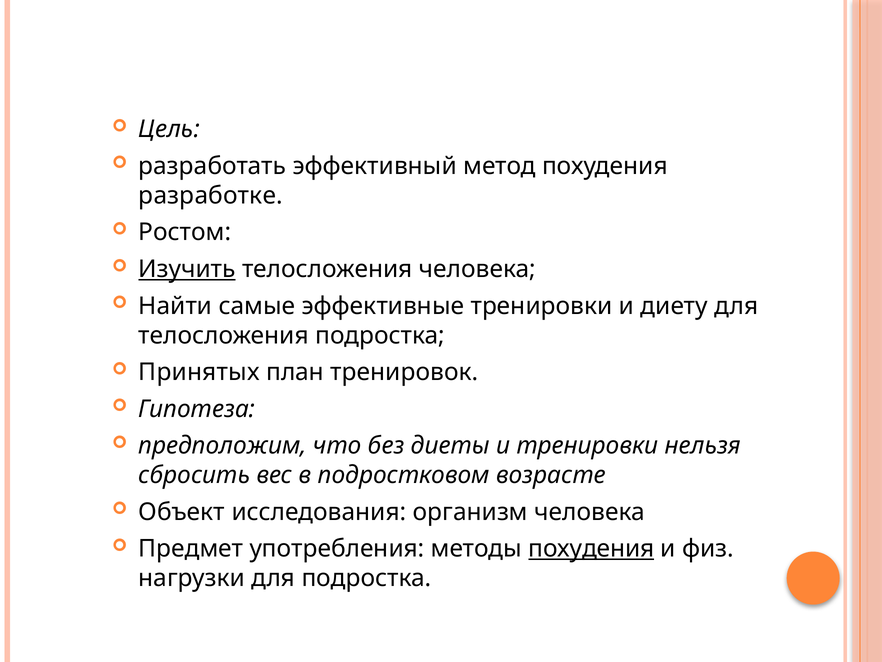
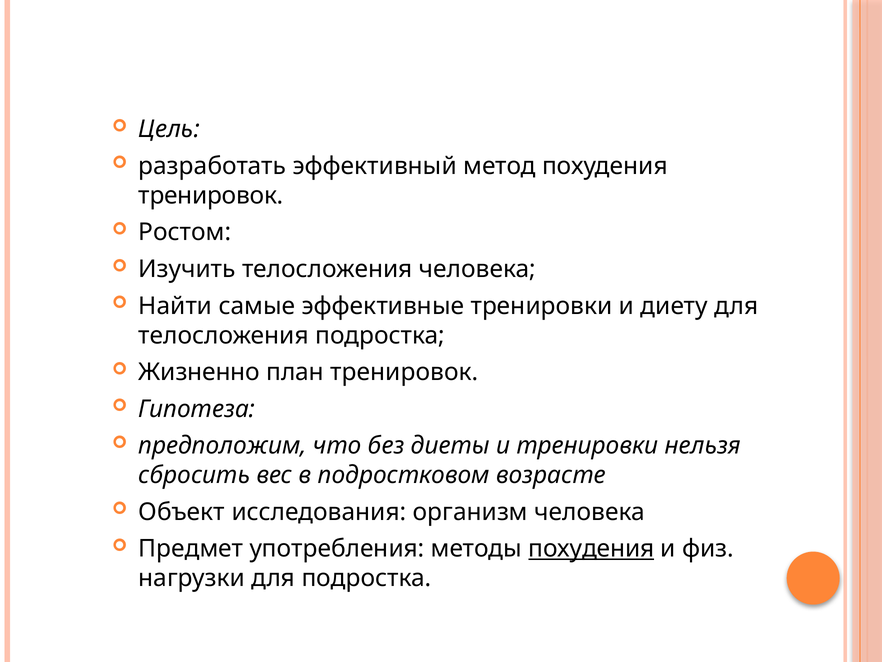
разработке at (211, 195): разработке -> тренировок
Изучить underline: present -> none
Принятых: Принятых -> Жизненно
